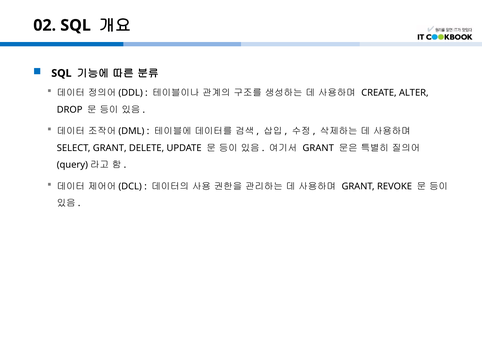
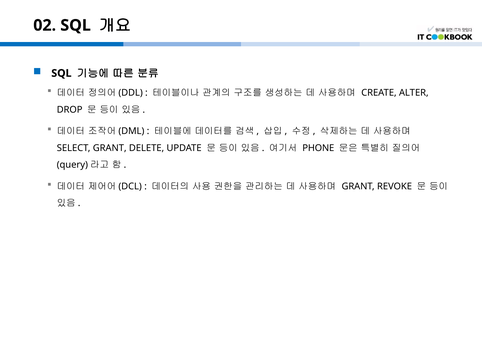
GRANT at (318, 148): GRANT -> PHONE
